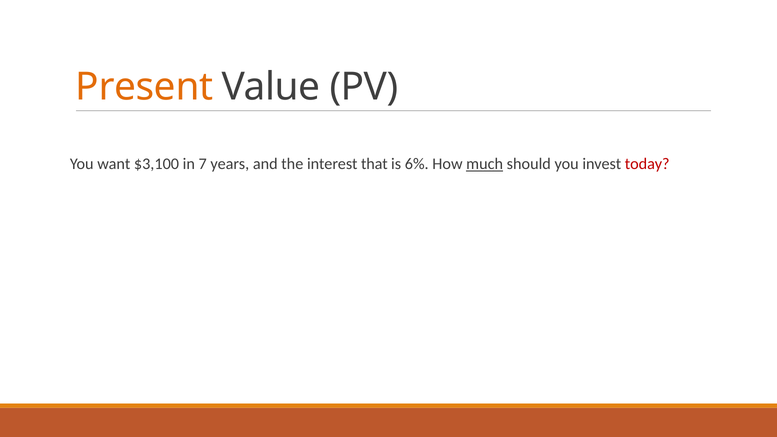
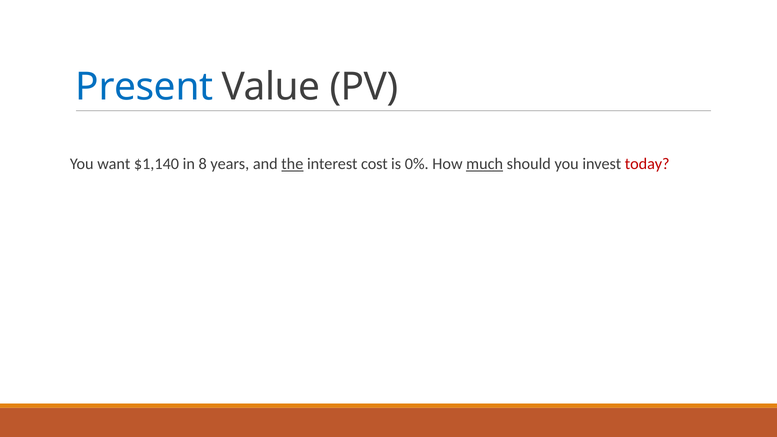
Present colour: orange -> blue
$3,100: $3,100 -> $1,140
7: 7 -> 8
the underline: none -> present
that: that -> cost
6%: 6% -> 0%
